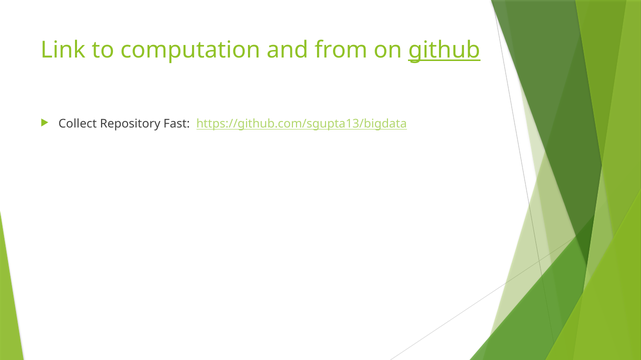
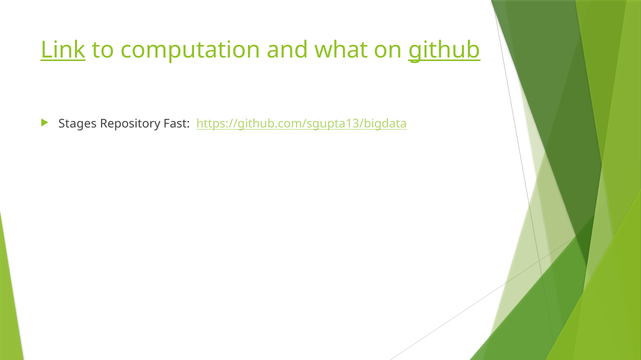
Link underline: none -> present
from: from -> what
Collect: Collect -> Stages
